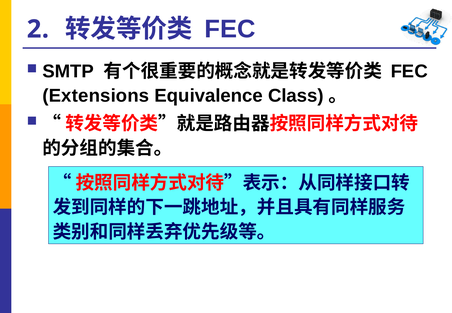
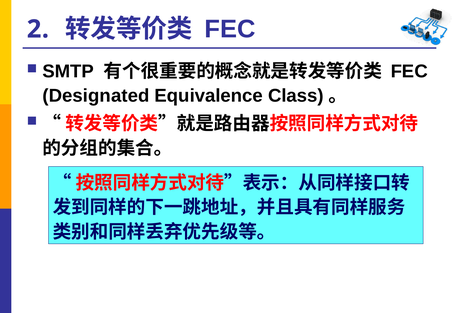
Extensions: Extensions -> Designated
